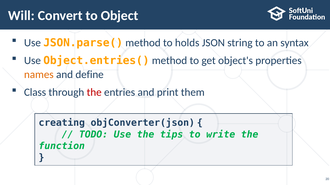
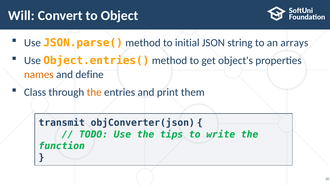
holds: holds -> initial
syntax: syntax -> arrays
the at (94, 93) colour: red -> orange
creating: creating -> transmit
